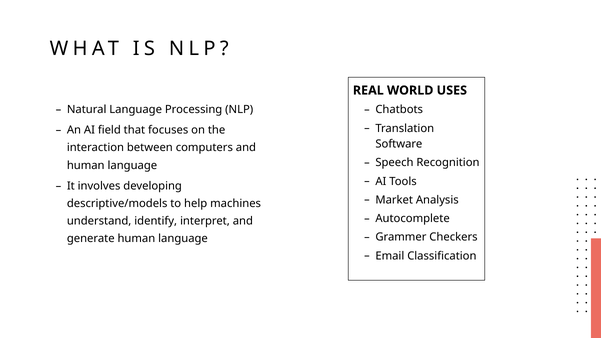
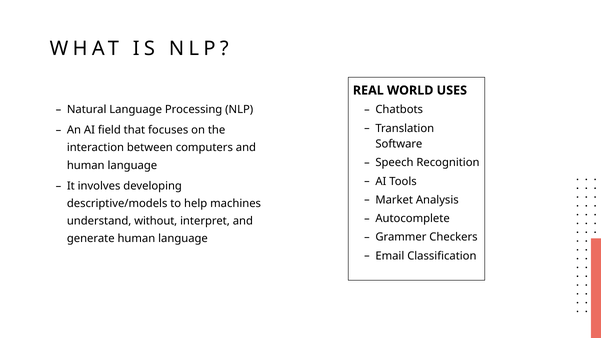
identify: identify -> without
